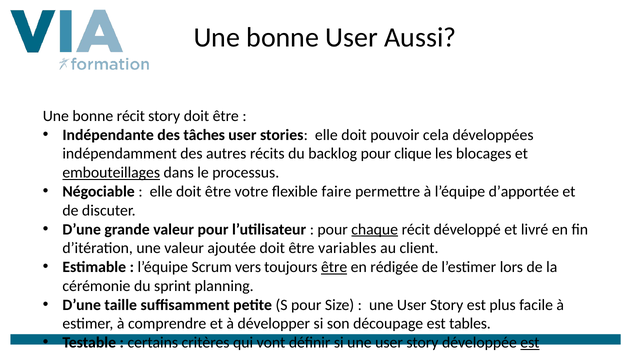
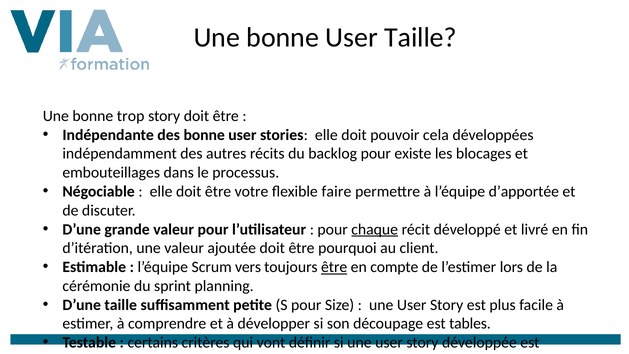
User Aussi: Aussi -> Taille
bonne récit: récit -> trop
des tâches: tâches -> bonne
clique: clique -> existe
embouteillages underline: present -> none
variables: variables -> pourquoi
rédigée: rédigée -> compte
est at (530, 342) underline: present -> none
